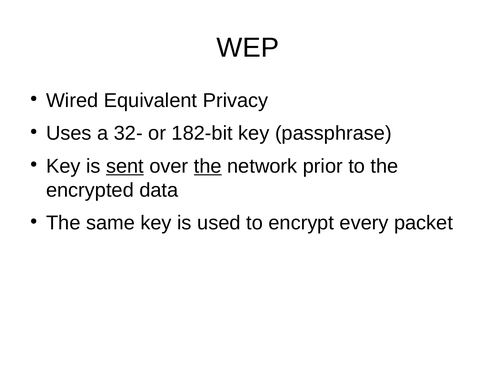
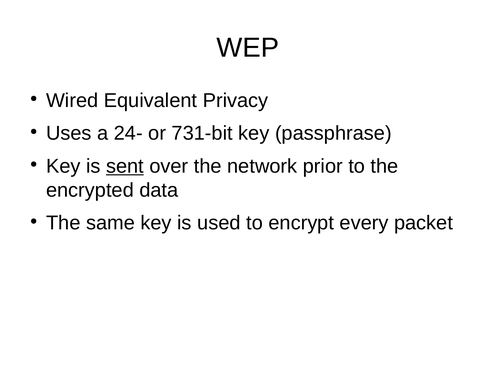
32-: 32- -> 24-
182-bit: 182-bit -> 731-bit
the at (208, 166) underline: present -> none
